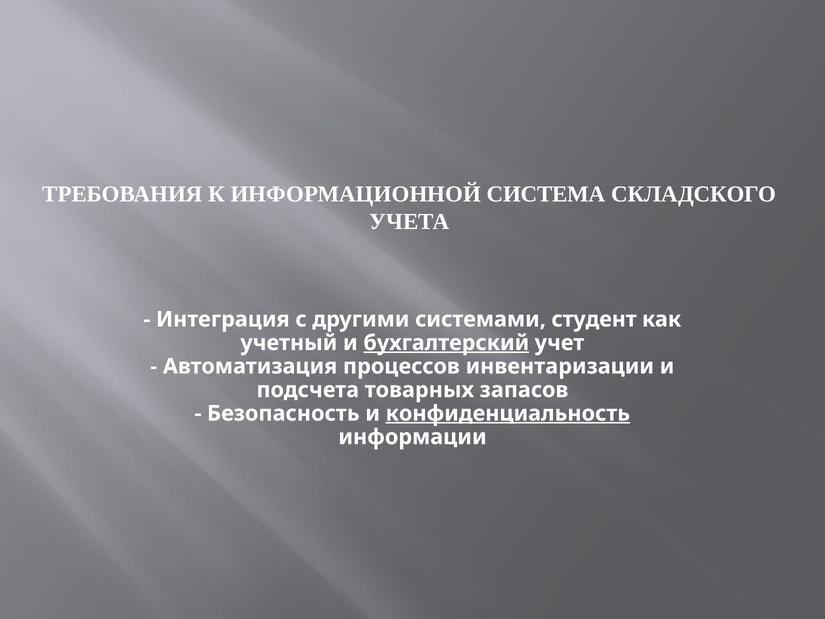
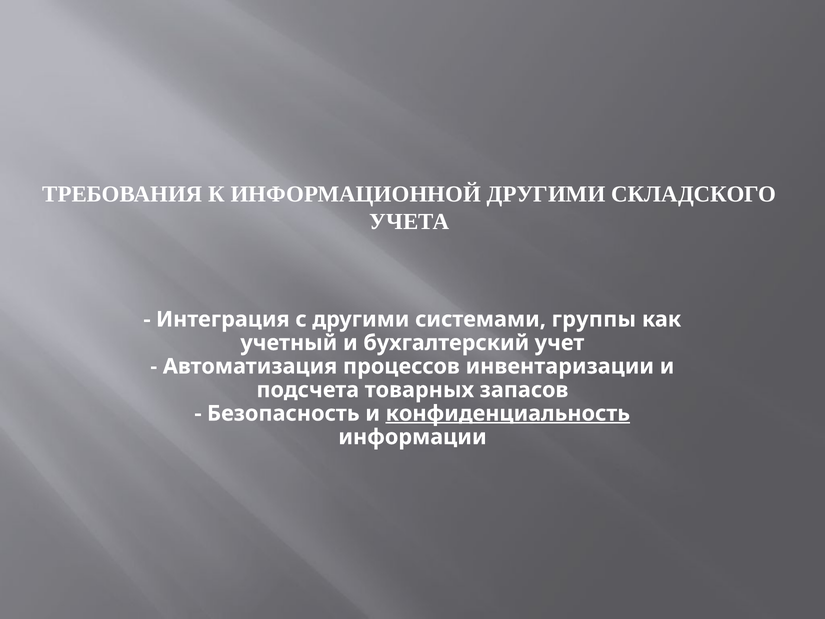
ИНФОРМАЦИОННОЙ СИСТЕМА: СИСТЕМА -> ДРУГИМИ
студент: студент -> группы
бухгалтерский underline: present -> none
